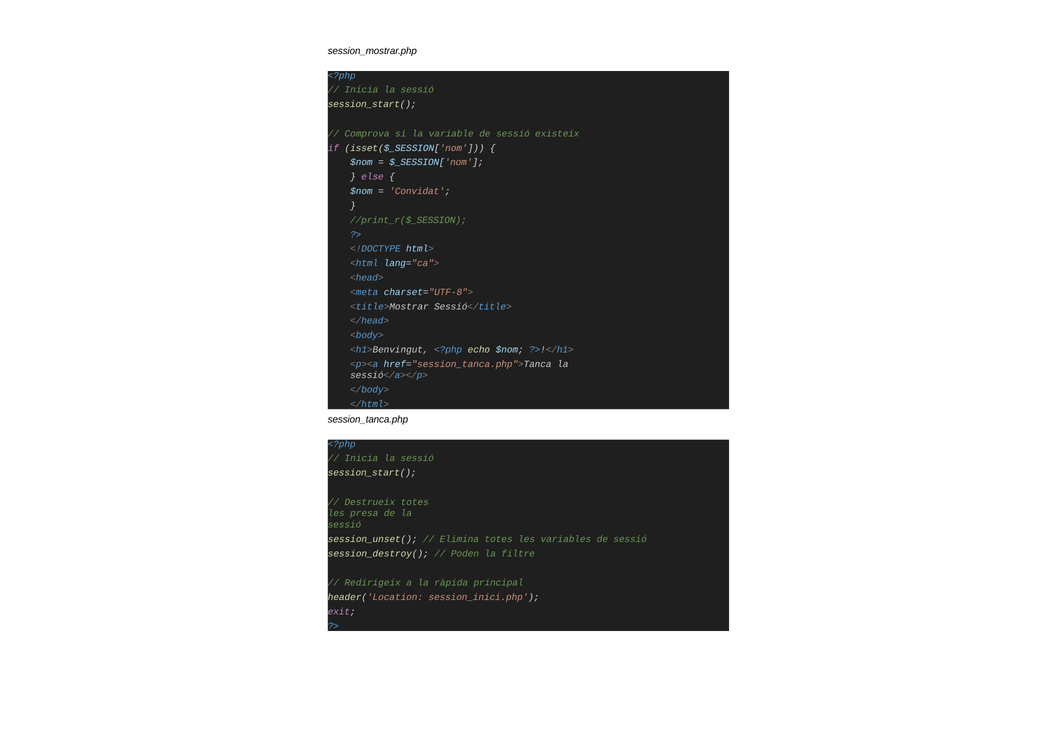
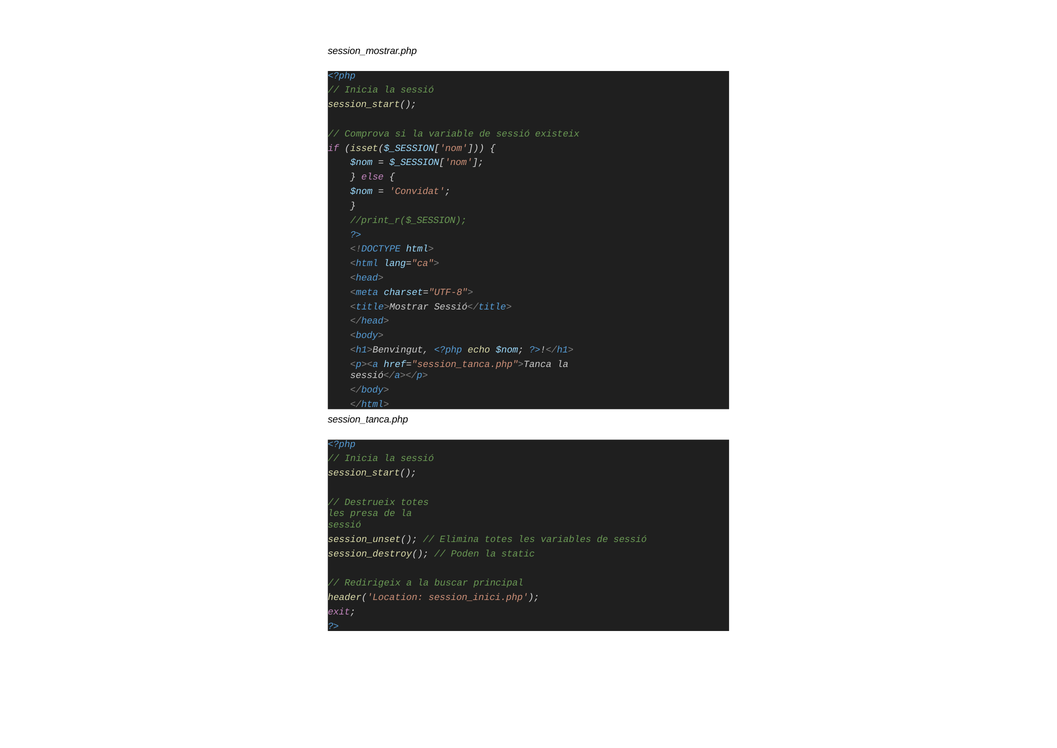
filtre: filtre -> static
ràpida: ràpida -> buscar
